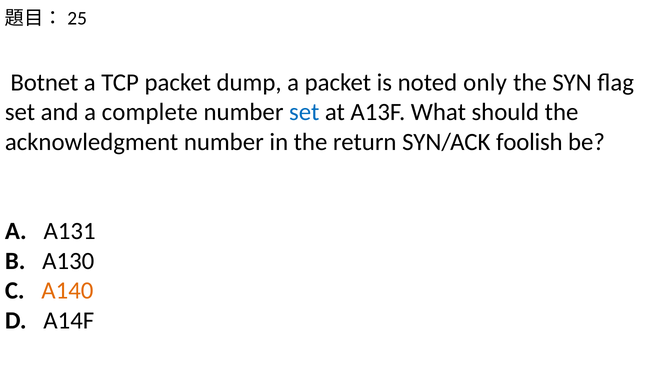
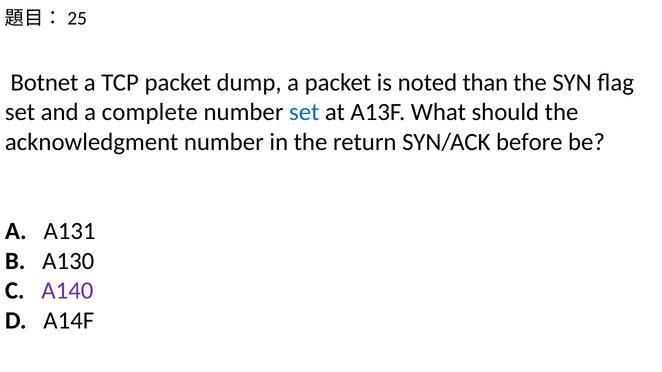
only: only -> than
foolish: foolish -> before
A140 colour: orange -> purple
